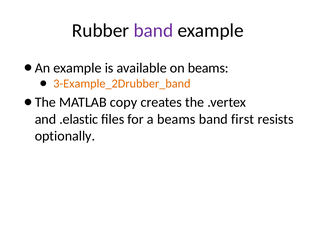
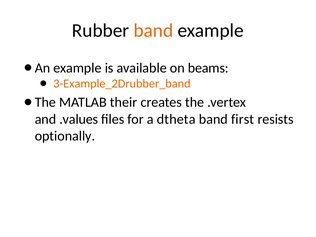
band at (153, 31) colour: purple -> orange
copy: copy -> their
.elastic: .elastic -> .values
a beams: beams -> dtheta
